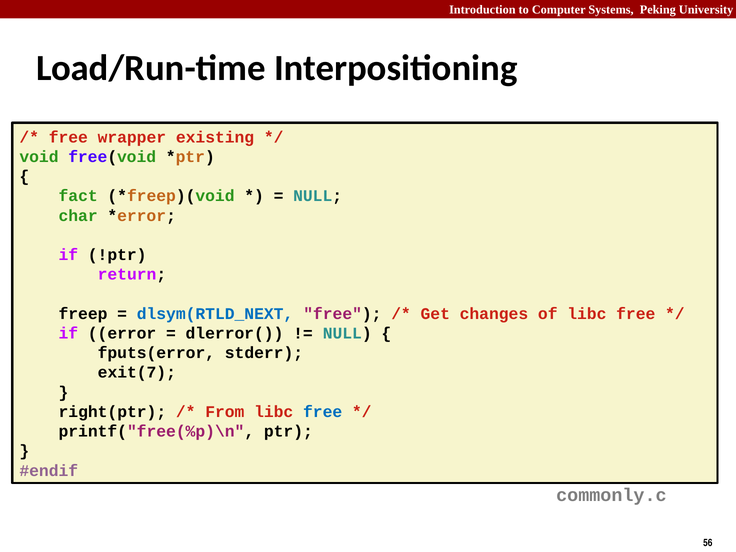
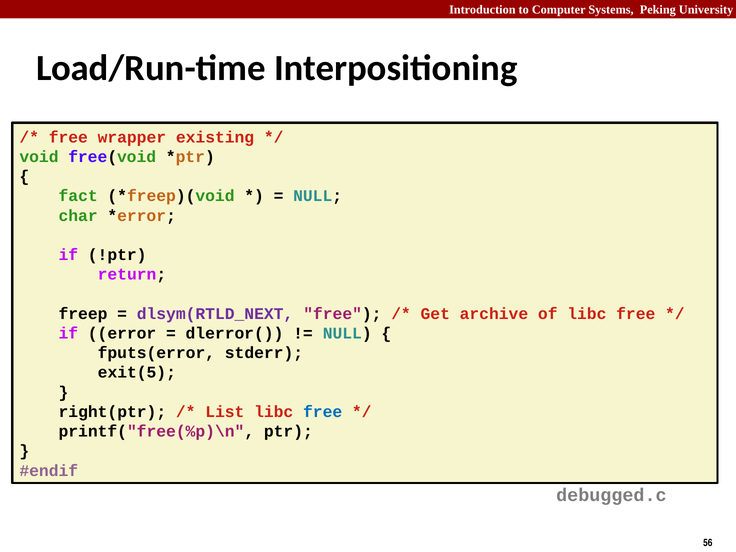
dlsym(RTLD_NEXT colour: blue -> purple
changes: changes -> archive
exit(7: exit(7 -> exit(5
From: From -> List
commonly.c: commonly.c -> debugged.c
